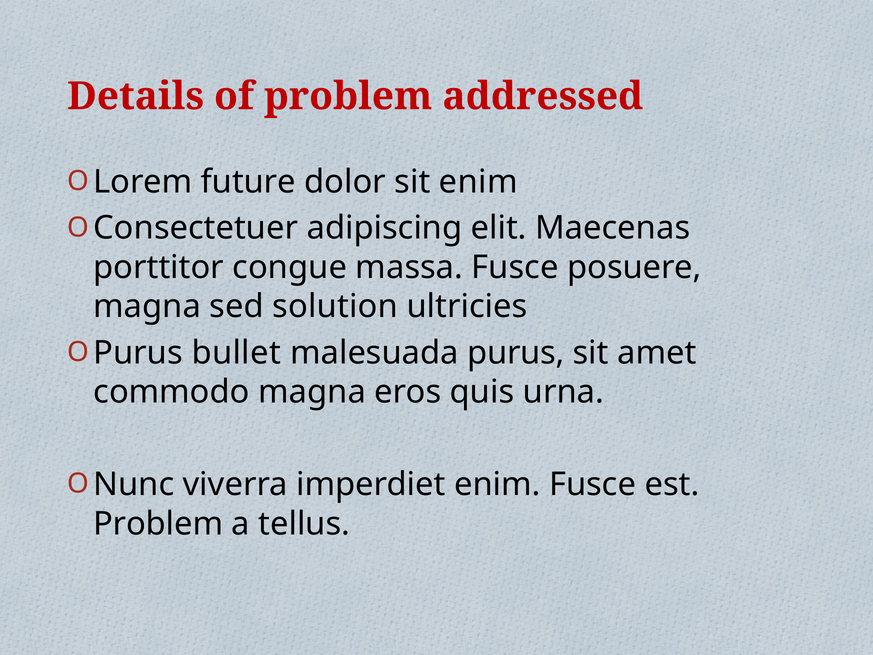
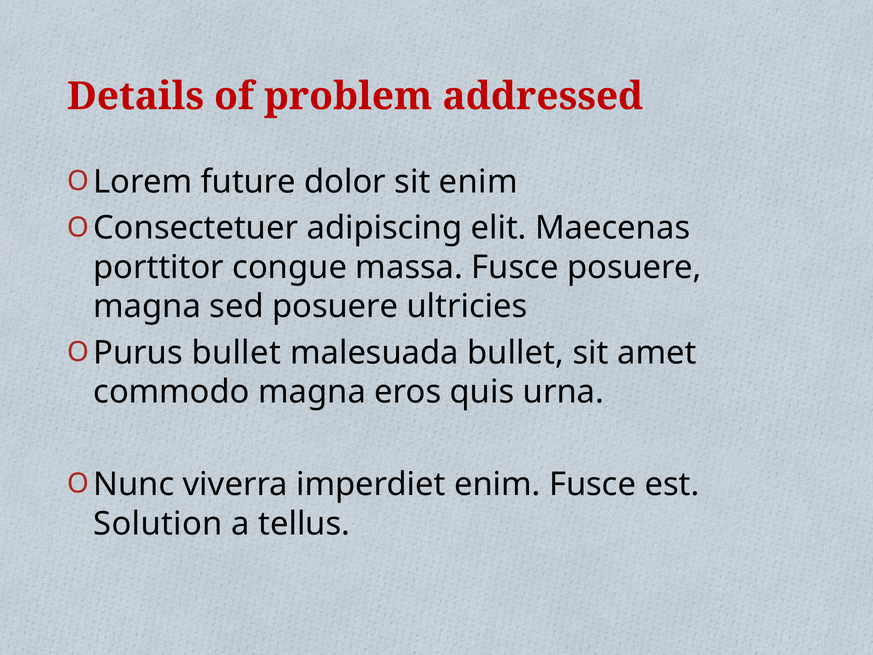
sed solution: solution -> posuere
malesuada purus: purus -> bullet
Problem at (158, 524): Problem -> Solution
